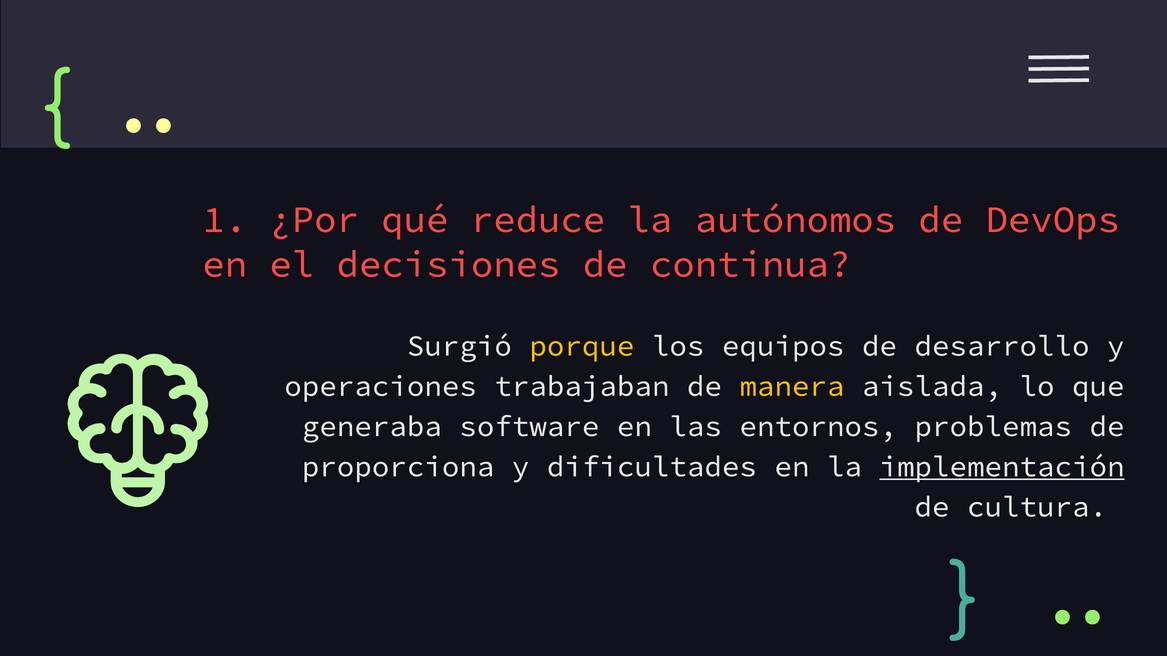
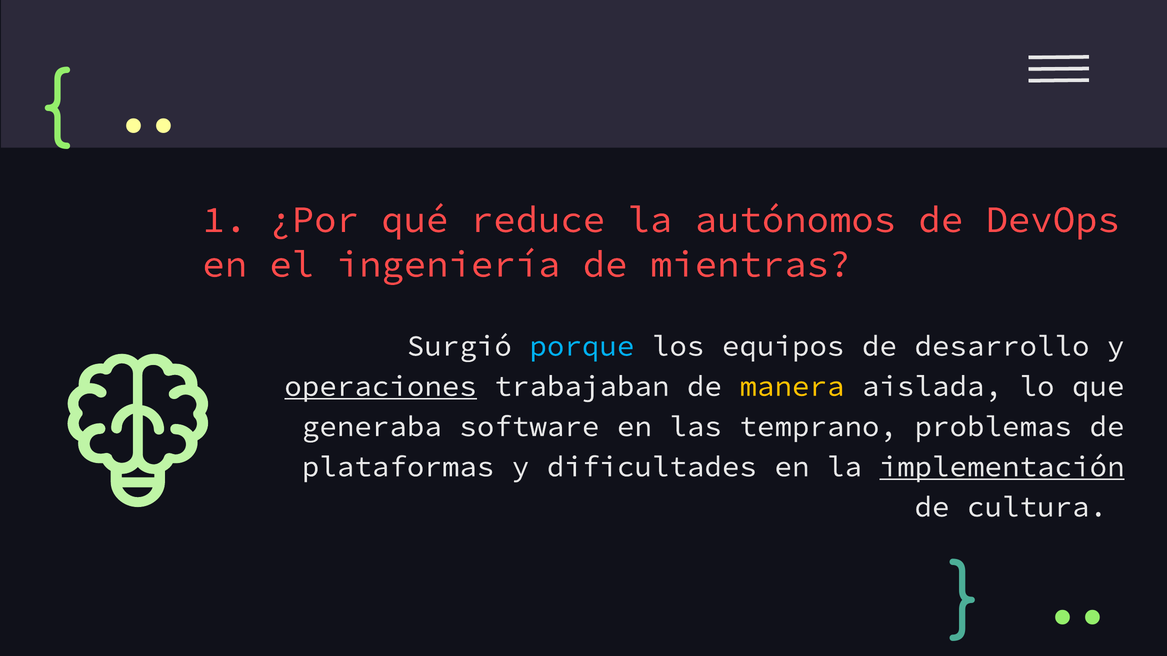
decisiones: decisiones -> ingeniería
continua: continua -> mientras
porque colour: yellow -> light blue
operaciones underline: none -> present
entornos: entornos -> temprano
proporciona: proporciona -> plataformas
